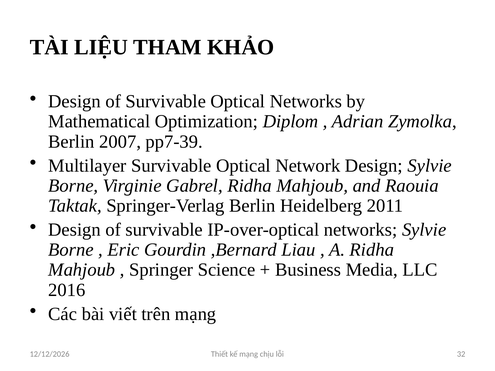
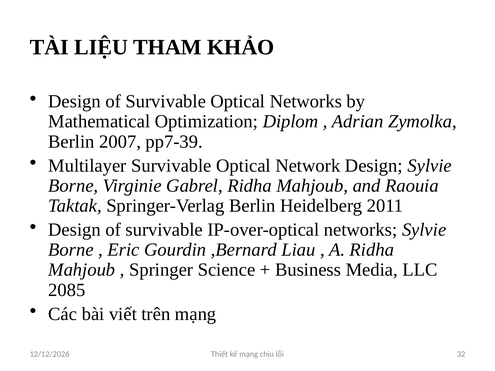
2016: 2016 -> 2085
